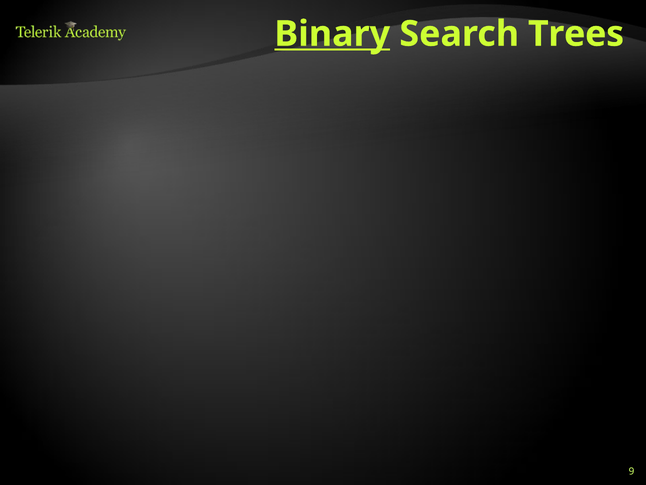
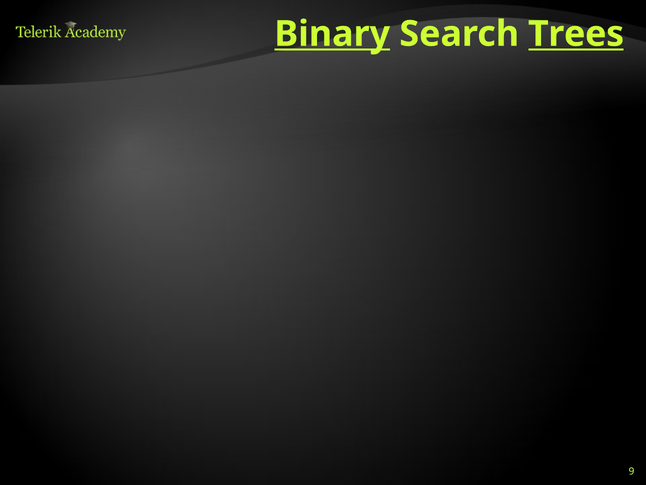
Trees at (576, 34) underline: none -> present
